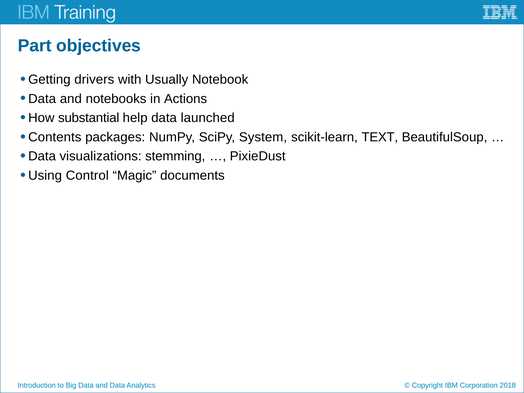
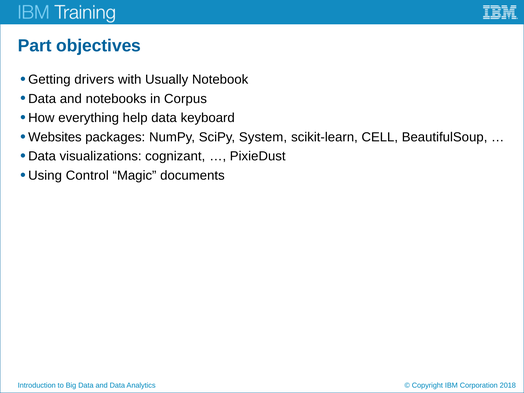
Actions: Actions -> Corpus
substantial: substantial -> everything
launched: launched -> keyboard
Contents: Contents -> Websites
TEXT: TEXT -> CELL
stemming: stemming -> cognizant
